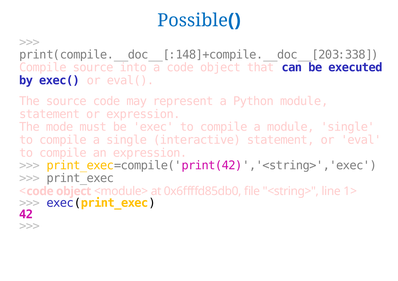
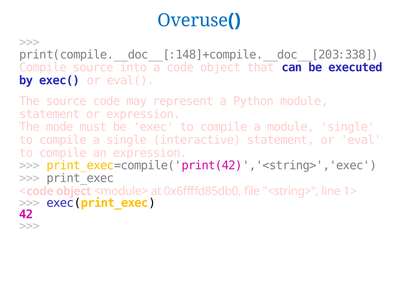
Possible: Possible -> Overuse
